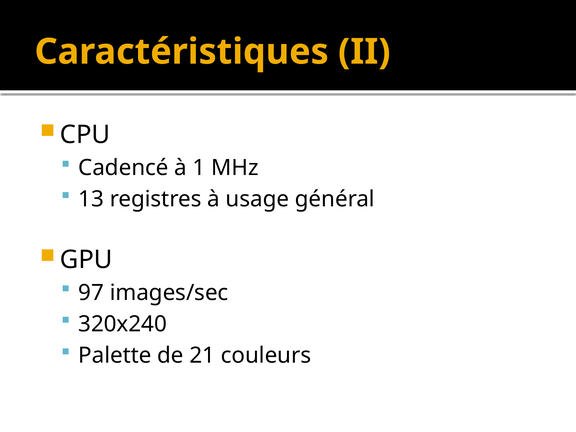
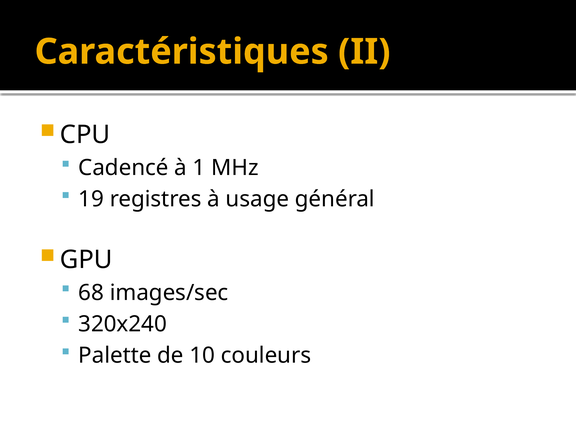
13: 13 -> 19
97: 97 -> 68
21: 21 -> 10
